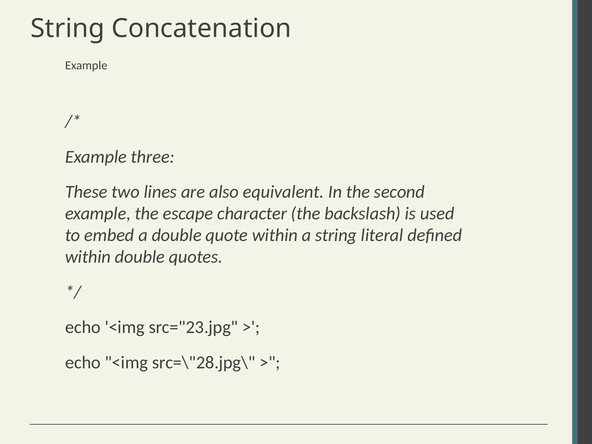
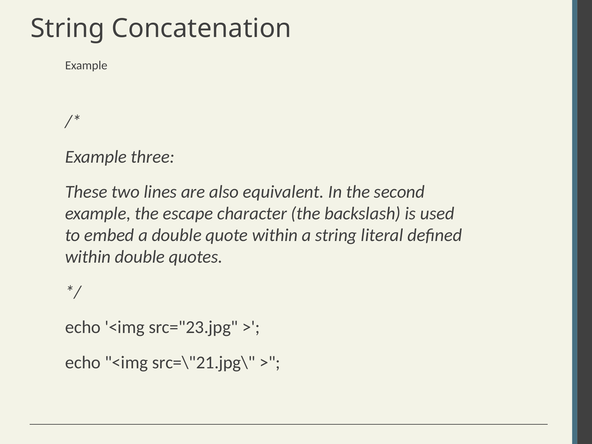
src=\"28.jpg\: src=\"28.jpg\ -> src=\"21.jpg\
